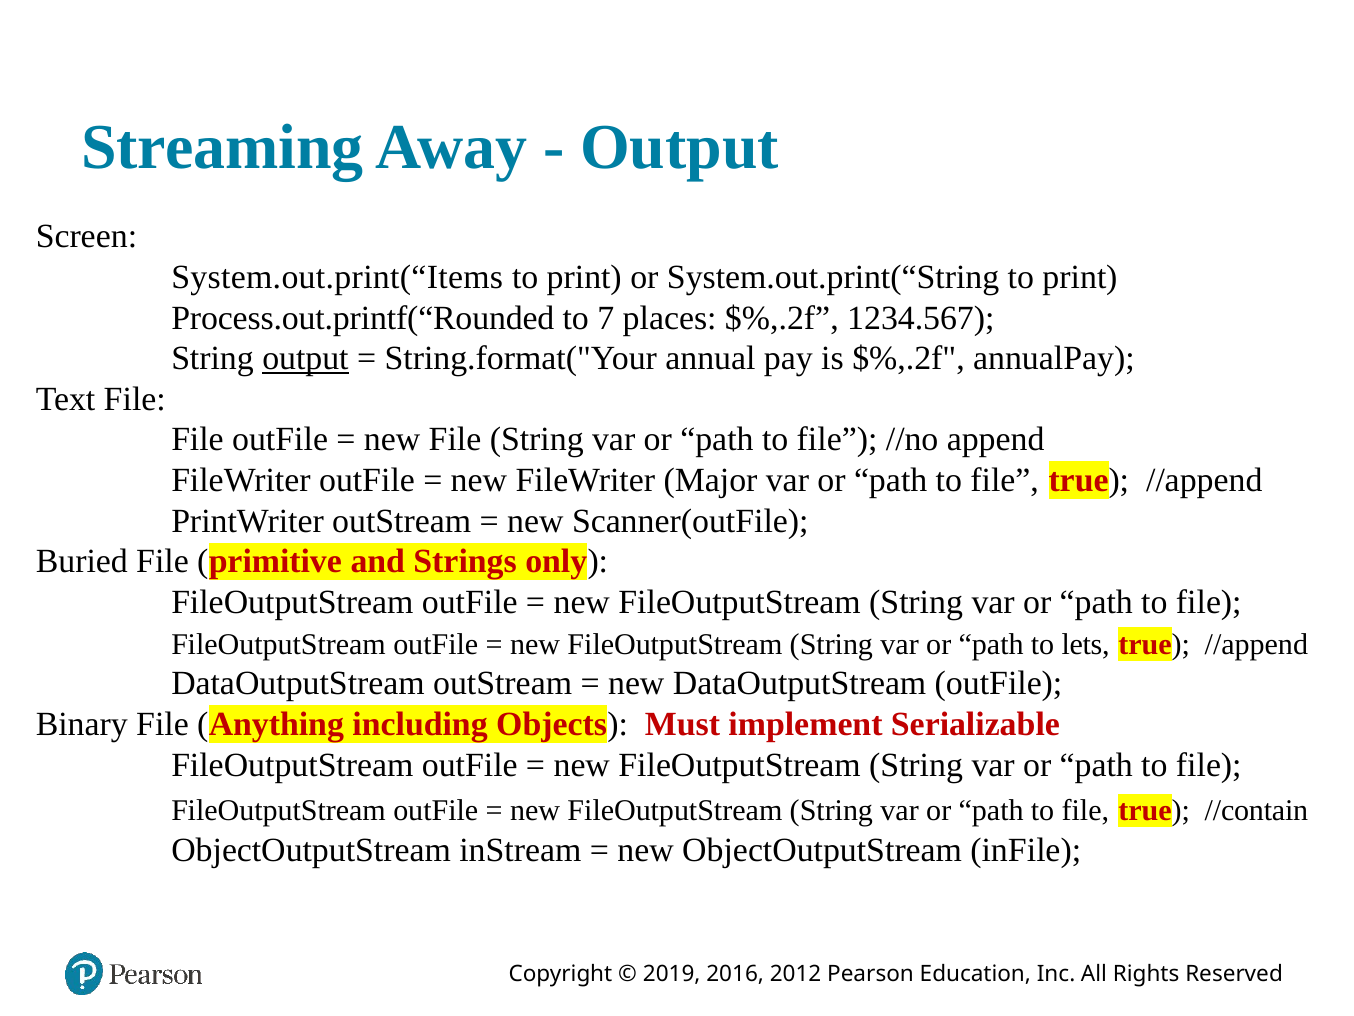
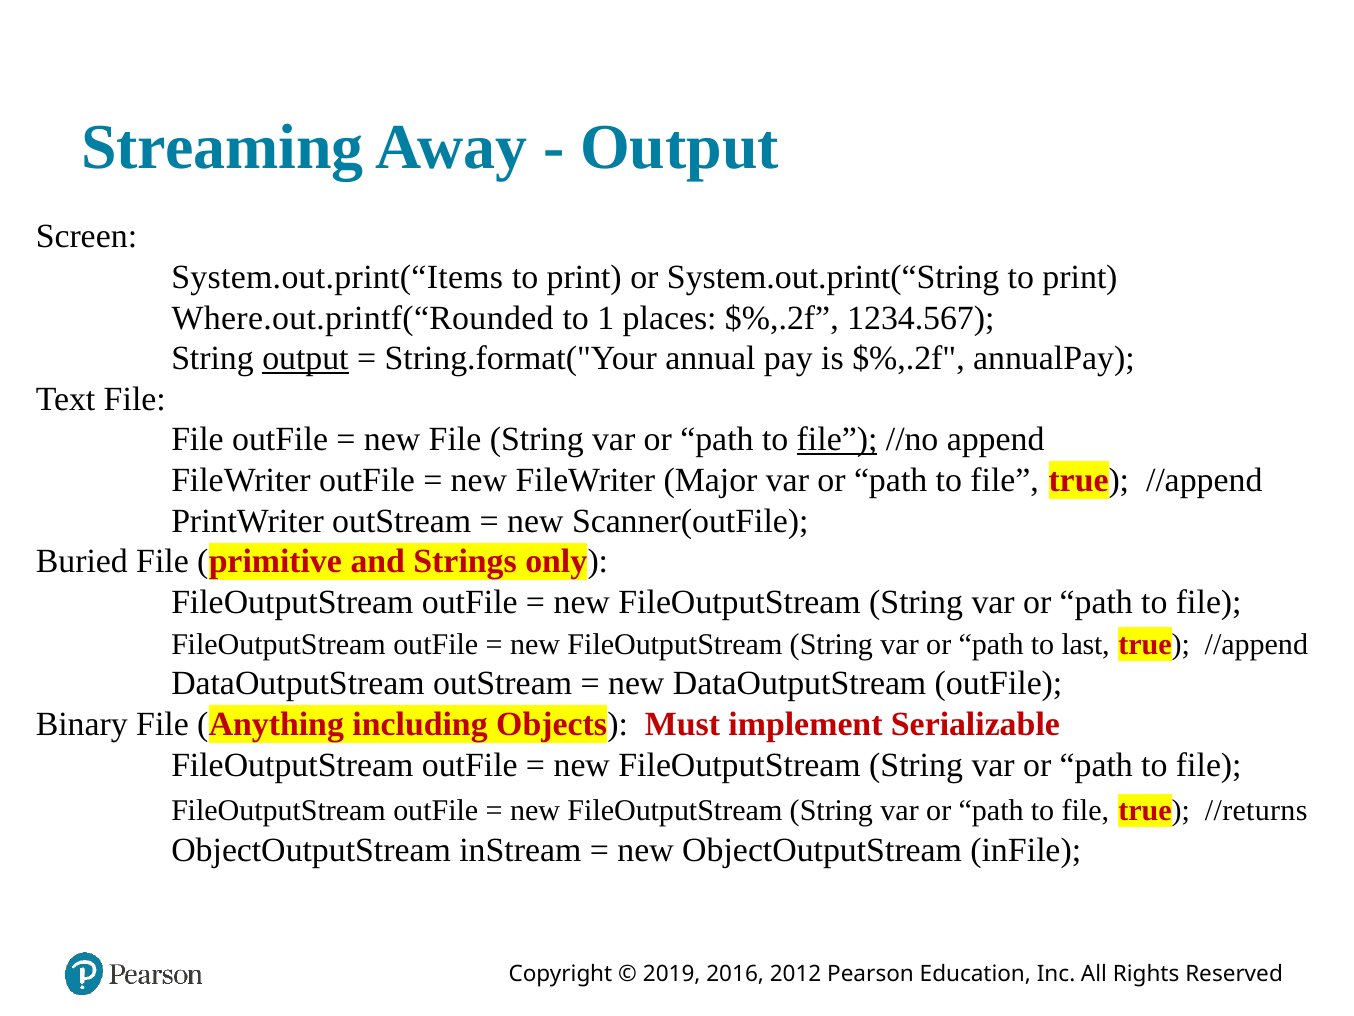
Process.out.printf(“Rounded: Process.out.printf(“Rounded -> Where.out.printf(“Rounded
7: 7 -> 1
file at (837, 440) underline: none -> present
lets: lets -> last
//contain: //contain -> //returns
